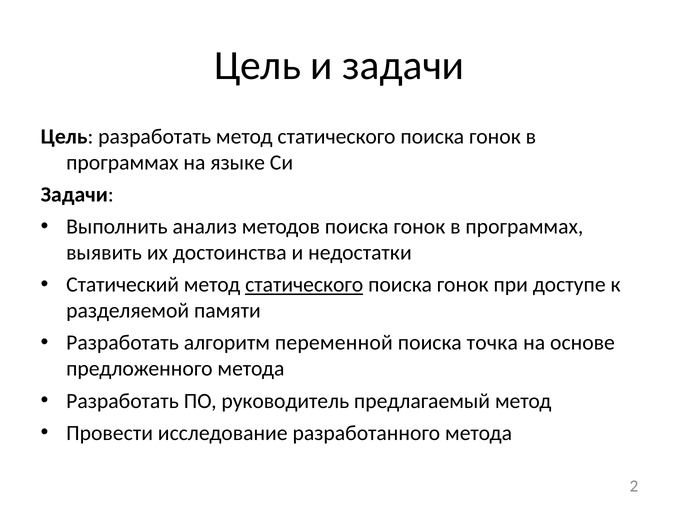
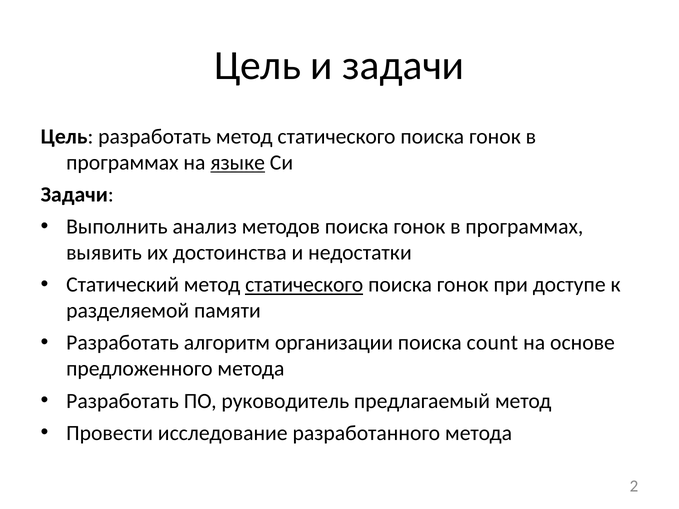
языке underline: none -> present
переменной: переменной -> организации
точка: точка -> count
